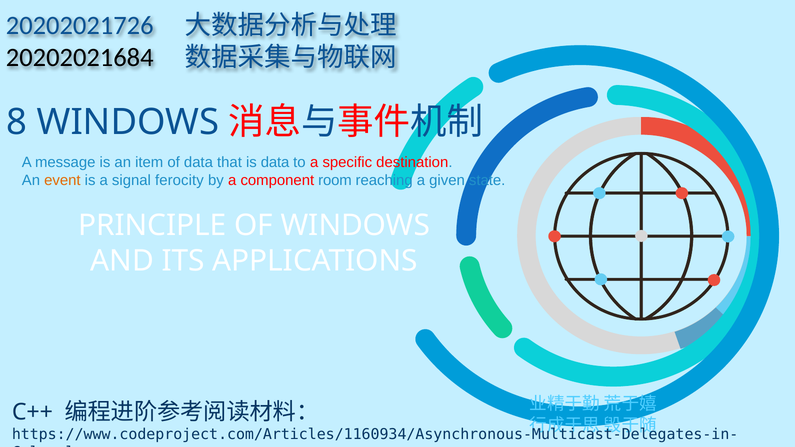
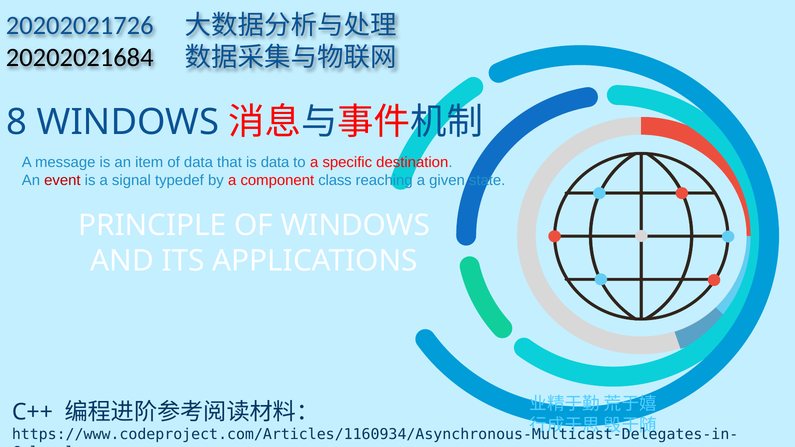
event colour: orange -> red
ferocity: ferocity -> typedef
room: room -> class
